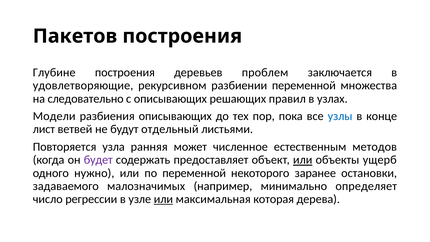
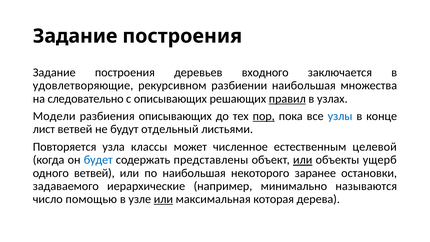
Пакетов at (75, 36): Пакетов -> Задание
Глубине at (54, 72): Глубине -> Задание
проблем: проблем -> входного
разбиении переменной: переменной -> наибольшая
правил underline: none -> present
пор underline: none -> present
ранняя: ранняя -> классы
методов: методов -> целевой
будет colour: purple -> blue
предоставляет: предоставляет -> представлены
одного нужно: нужно -> ветвей
по переменной: переменной -> наибольшая
малозначимых: малозначимых -> иерархические
определяет: определяет -> называются
регрессии: регрессии -> помощью
